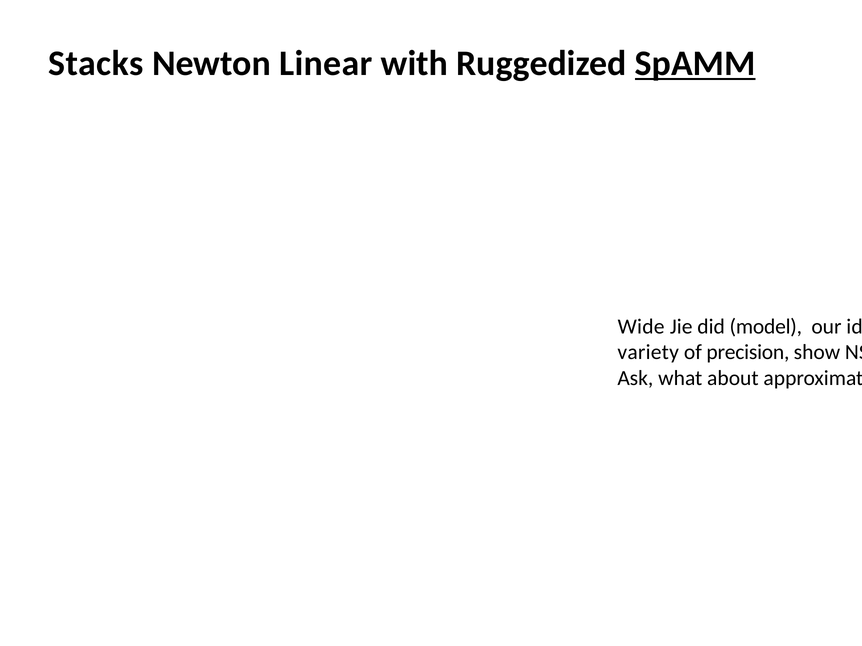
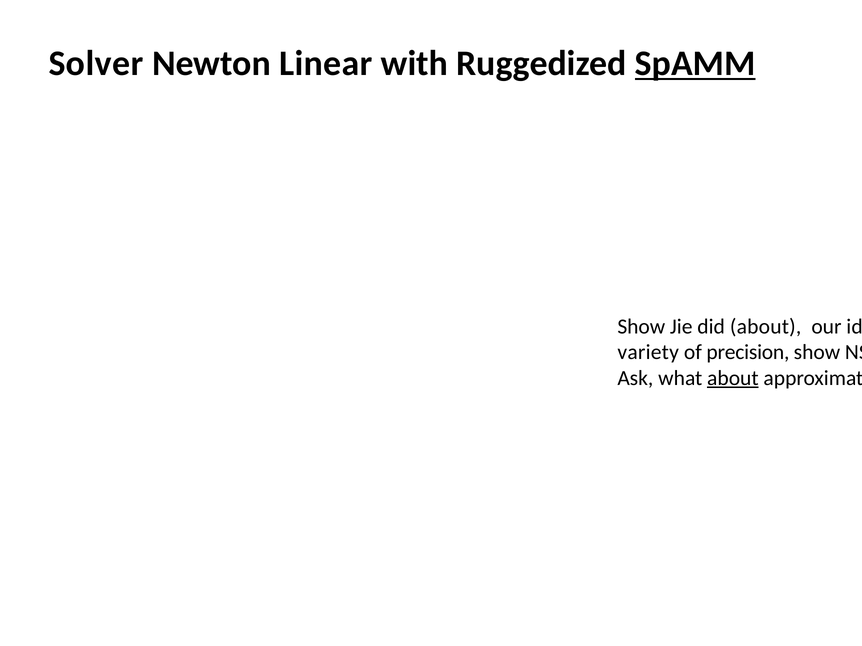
Stacks: Stacks -> Solver
Wide at (641, 327): Wide -> Show
did model: model -> about
about at (733, 378) underline: none -> present
